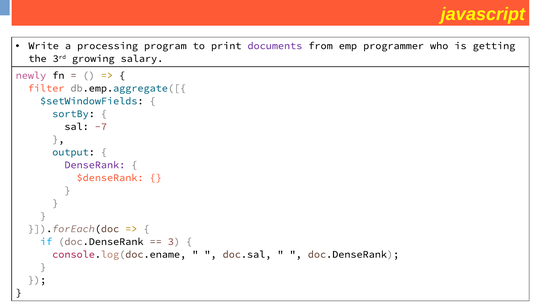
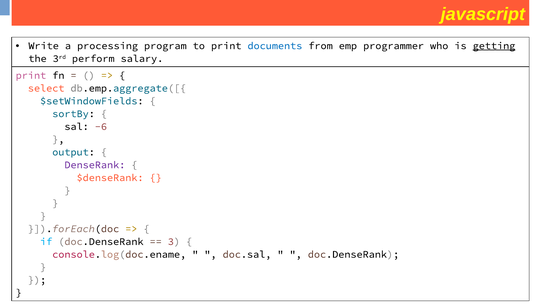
documents colour: purple -> blue
getting underline: none -> present
growing: growing -> perform
newly at (31, 75): newly -> print
filter: filter -> select
-7: -7 -> -6
